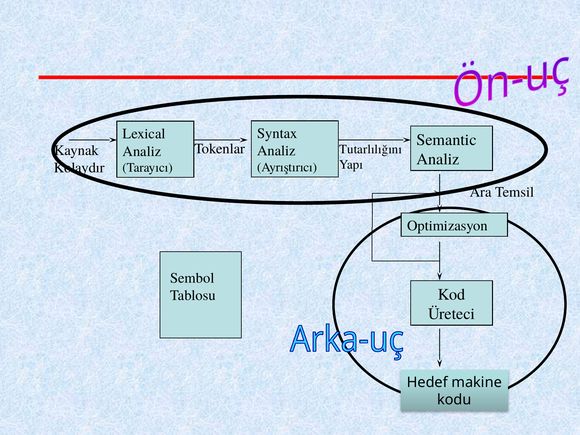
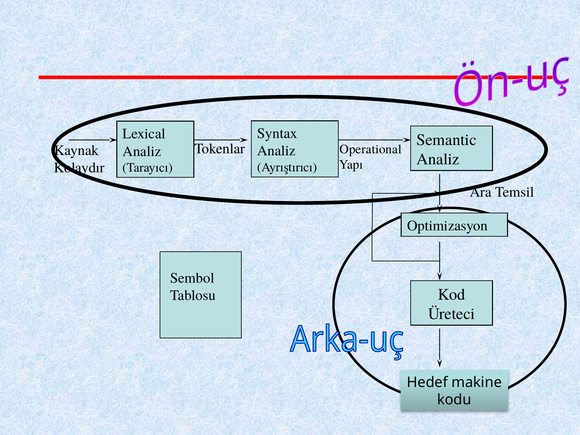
Tutarlılığını: Tutarlılığını -> Operational
